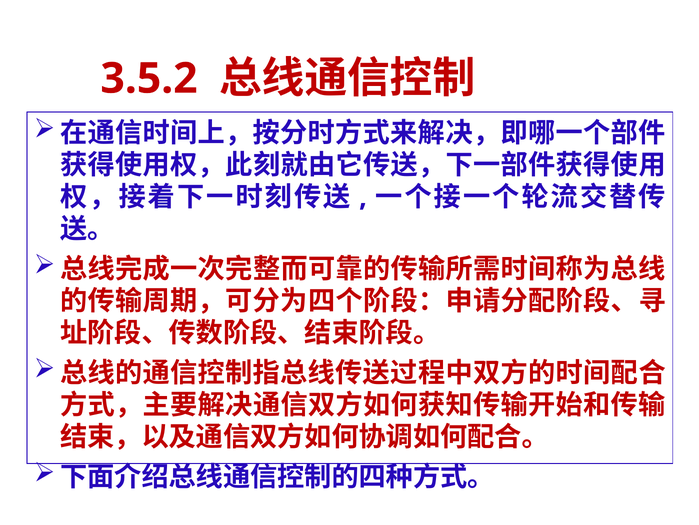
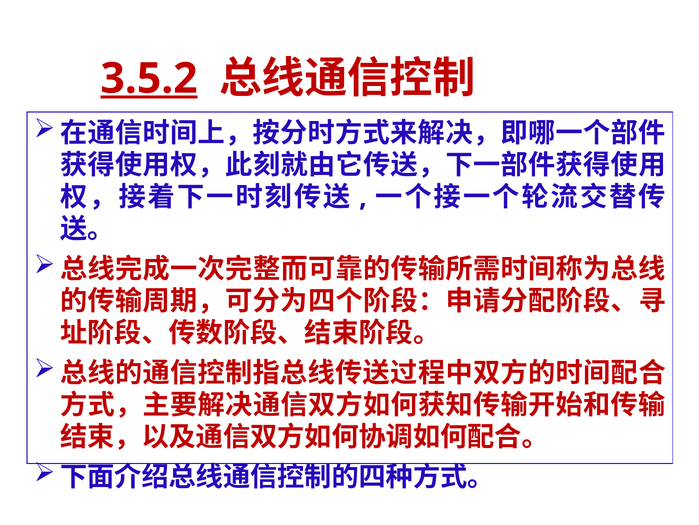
3.5.2 underline: none -> present
